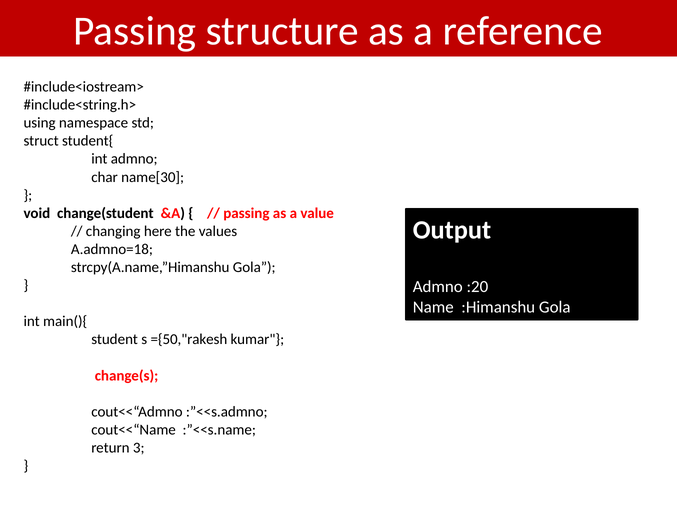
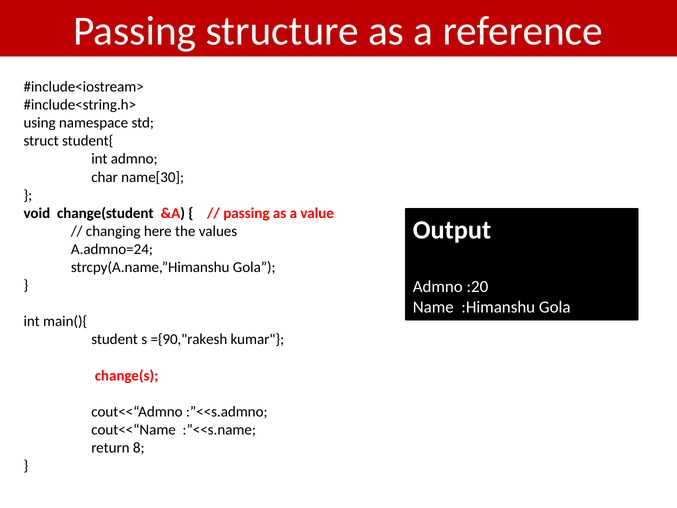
A.admno=18: A.admno=18 -> A.admno=24
={50,"rakesh: ={50,"rakesh -> ={90,"rakesh
3: 3 -> 8
